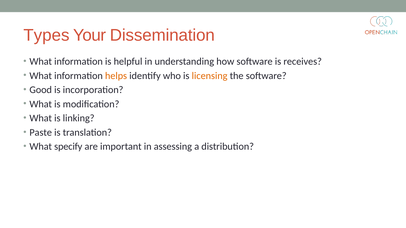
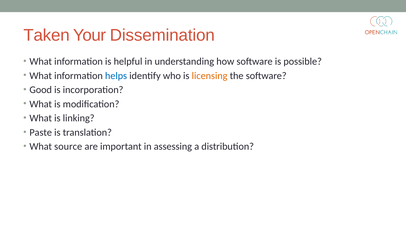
Types: Types -> Taken
receives: receives -> possible
helps colour: orange -> blue
specify: specify -> source
